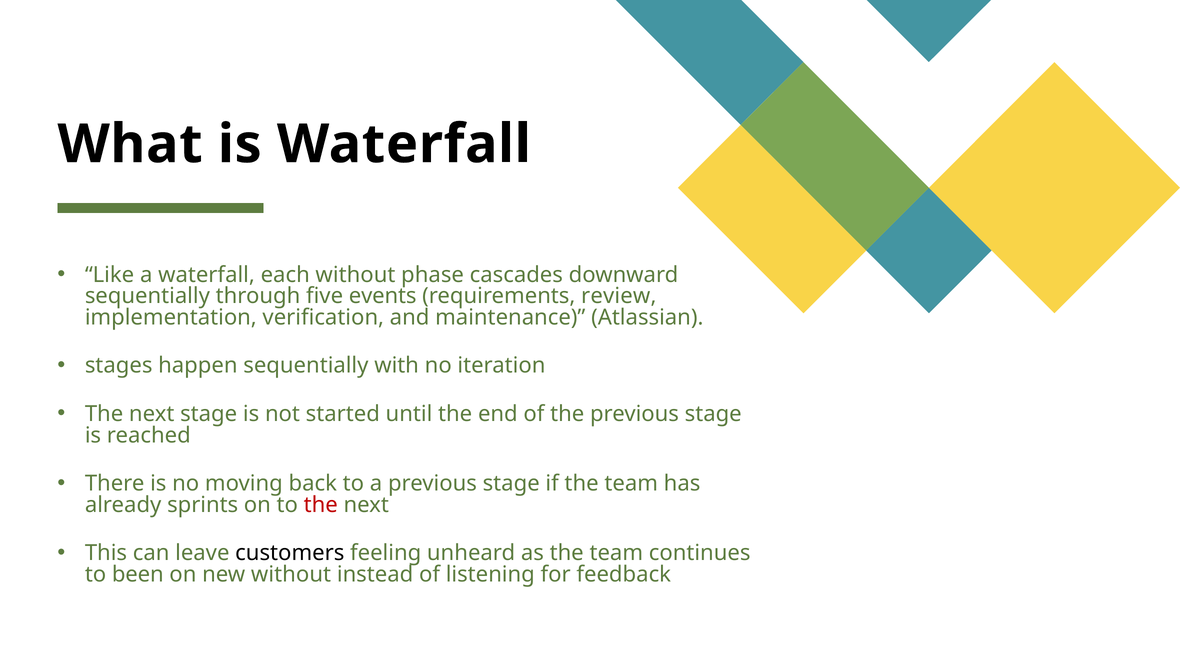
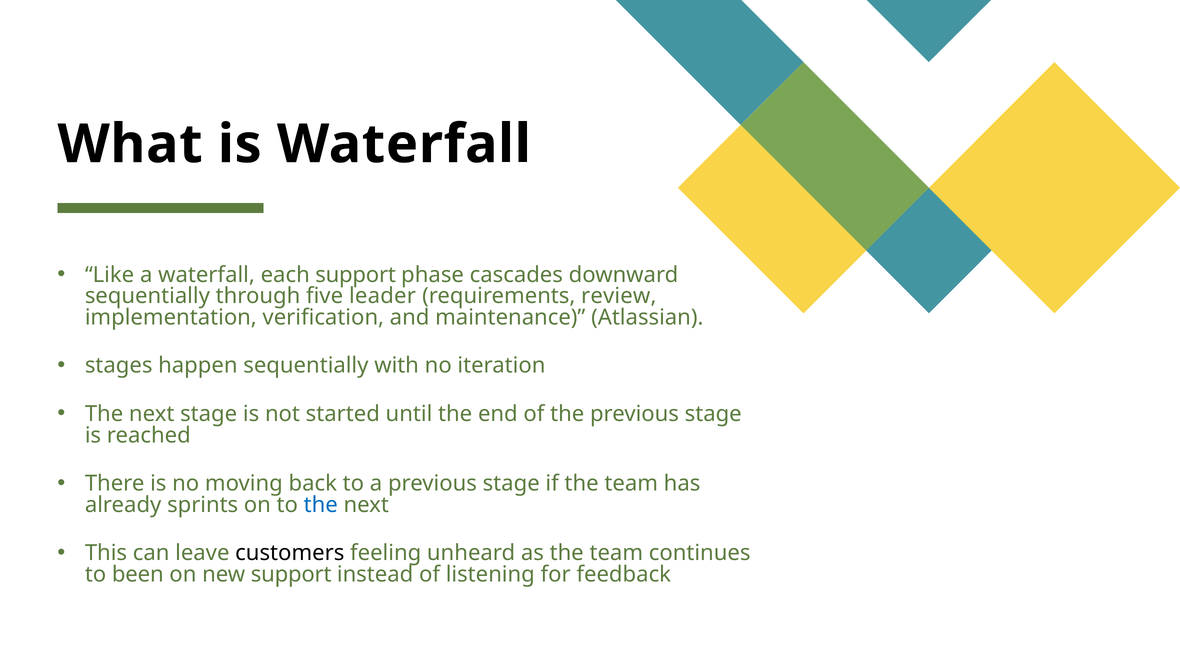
each without: without -> support
events: events -> leader
the at (321, 505) colour: red -> blue
new without: without -> support
